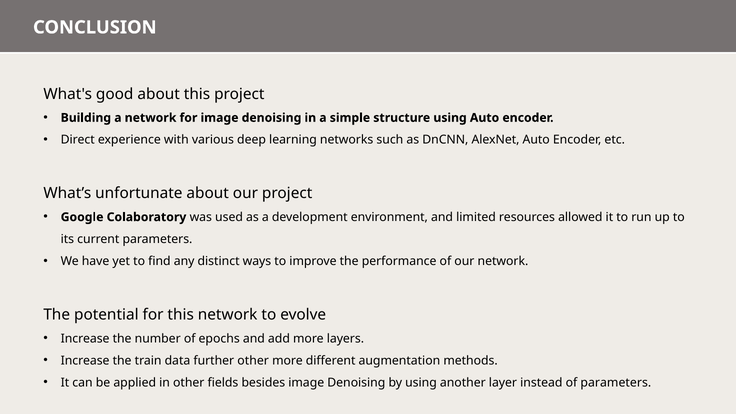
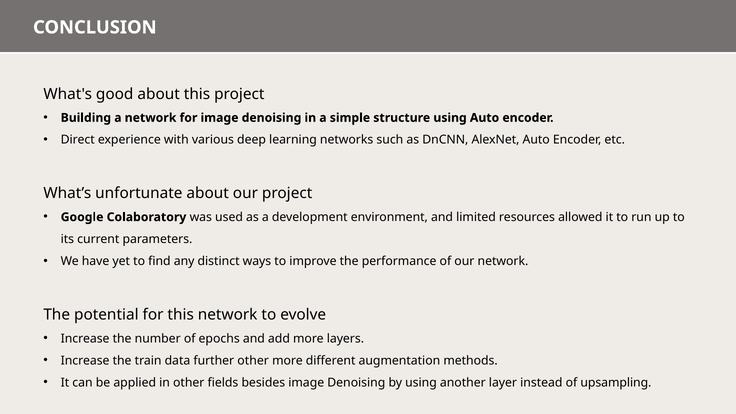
of parameters: parameters -> upsampling
